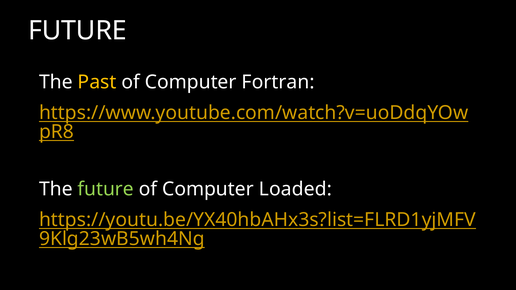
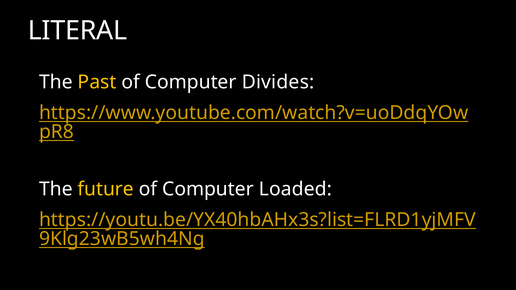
FUTURE at (78, 31): FUTURE -> LITERAL
Fortran: Fortran -> Divides
future at (106, 189) colour: light green -> yellow
